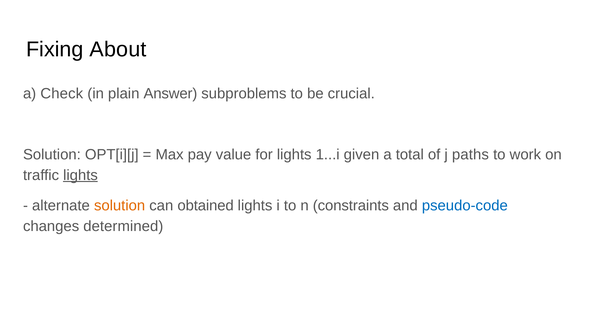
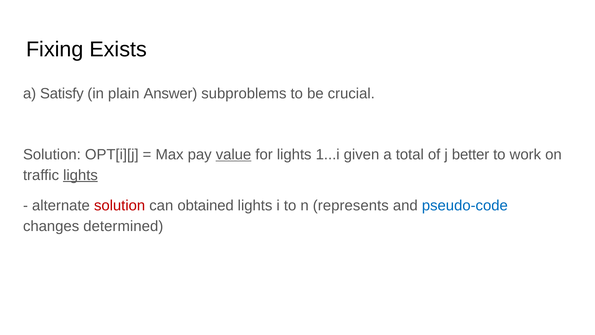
About: About -> Exists
Check: Check -> Satisfy
value underline: none -> present
paths: paths -> better
solution at (120, 205) colour: orange -> red
constraints: constraints -> represents
